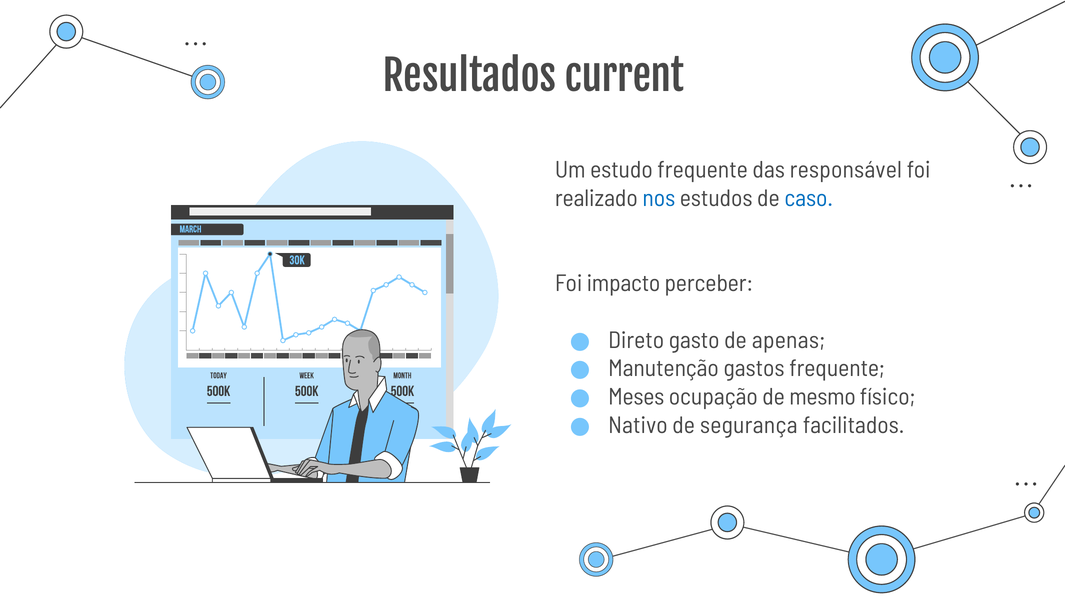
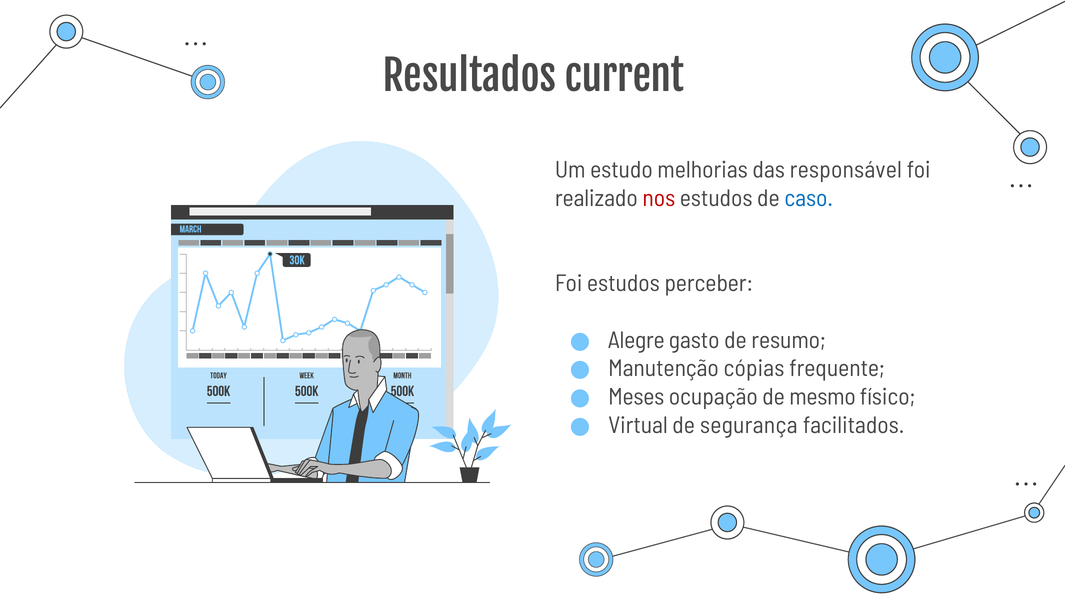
estudo frequente: frequente -> melhorias
nos colour: blue -> red
Foi impacto: impacto -> estudos
Direto: Direto -> Alegre
apenas: apenas -> resumo
gastos: gastos -> cópias
Nativo: Nativo -> Virtual
